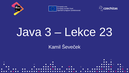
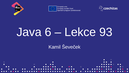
3: 3 -> 6
23: 23 -> 93
